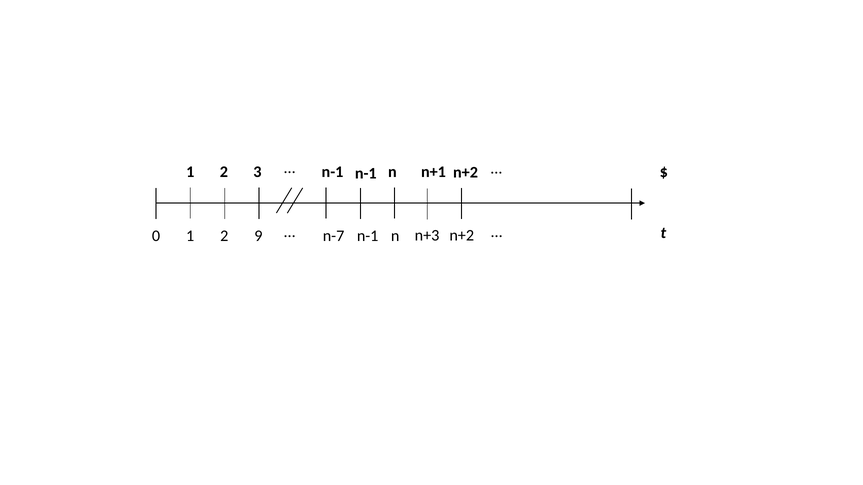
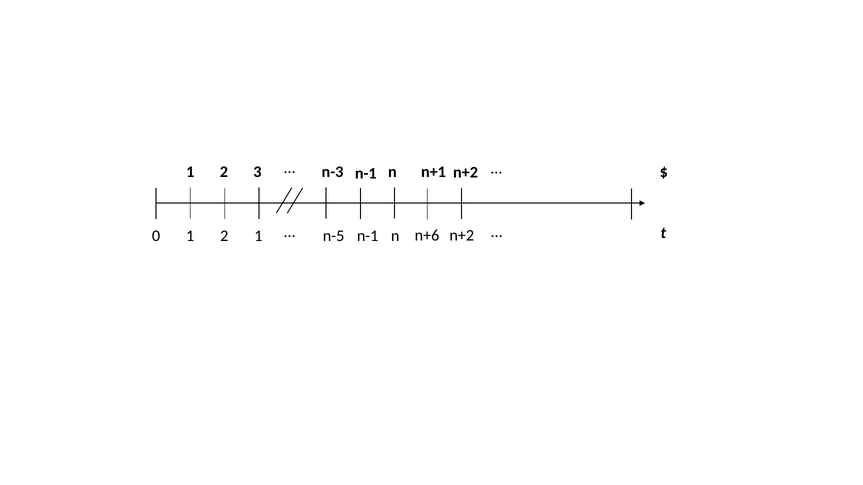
3 n-1: n-1 -> n-3
2 9: 9 -> 1
n-7: n-7 -> n-5
n+3: n+3 -> n+6
